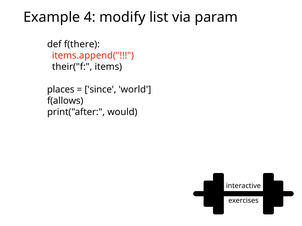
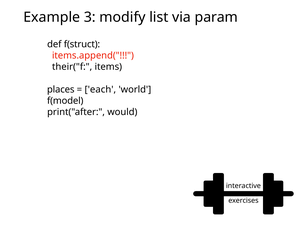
4: 4 -> 3
f(there: f(there -> f(struct
since: since -> each
f(allows: f(allows -> f(model
